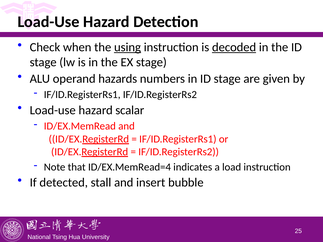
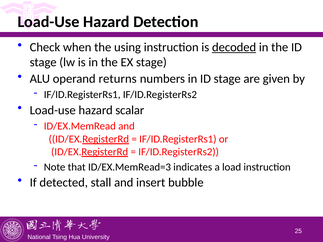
using underline: present -> none
hazards: hazards -> returns
ID/EX.MemRead=4: ID/EX.MemRead=4 -> ID/EX.MemRead=3
